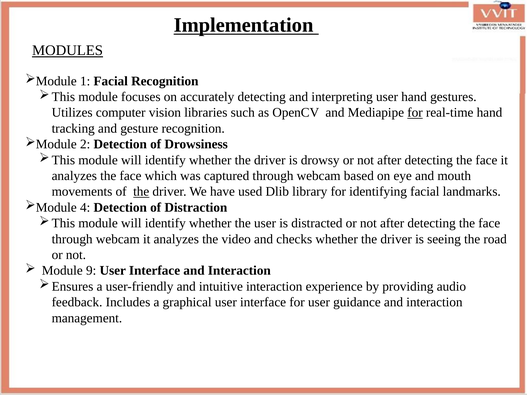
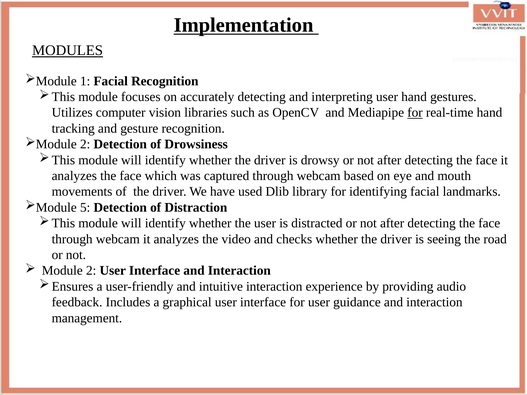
the at (141, 192) underline: present -> none
4: 4 -> 5
Module 9: 9 -> 2
